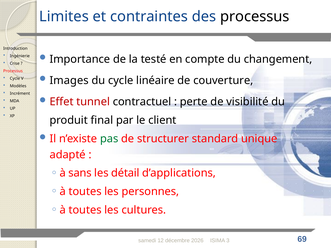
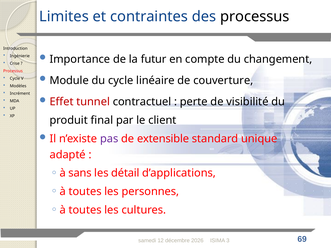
testé: testé -> futur
Images: Images -> Module
pas colour: green -> purple
structurer: structurer -> extensible
